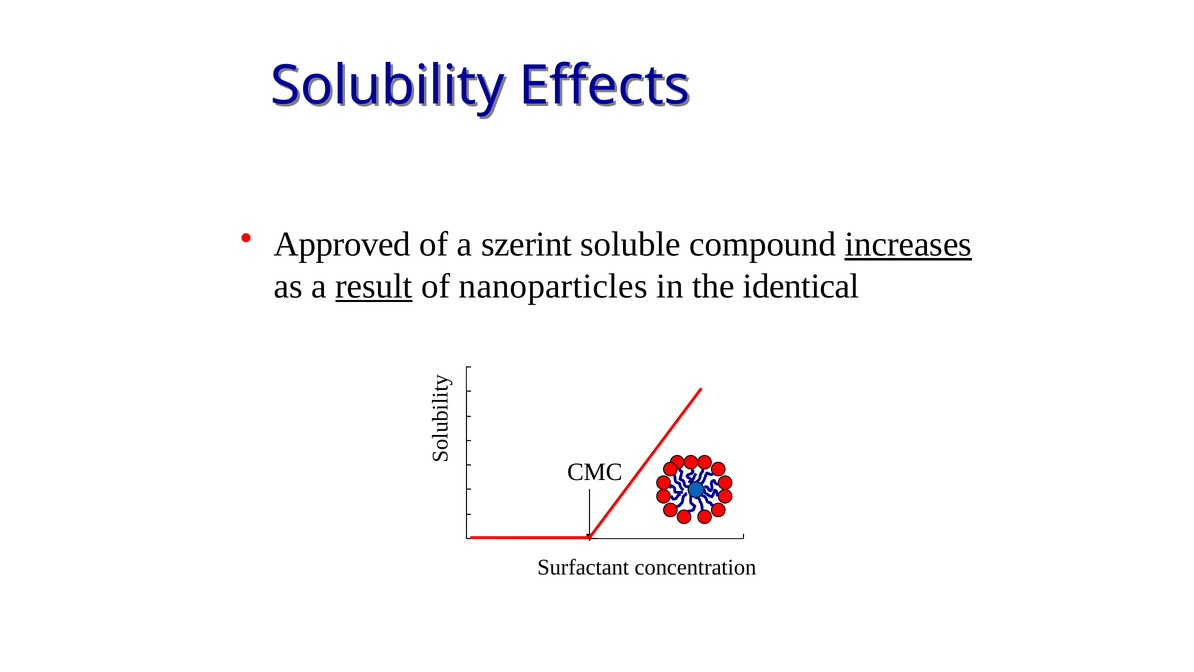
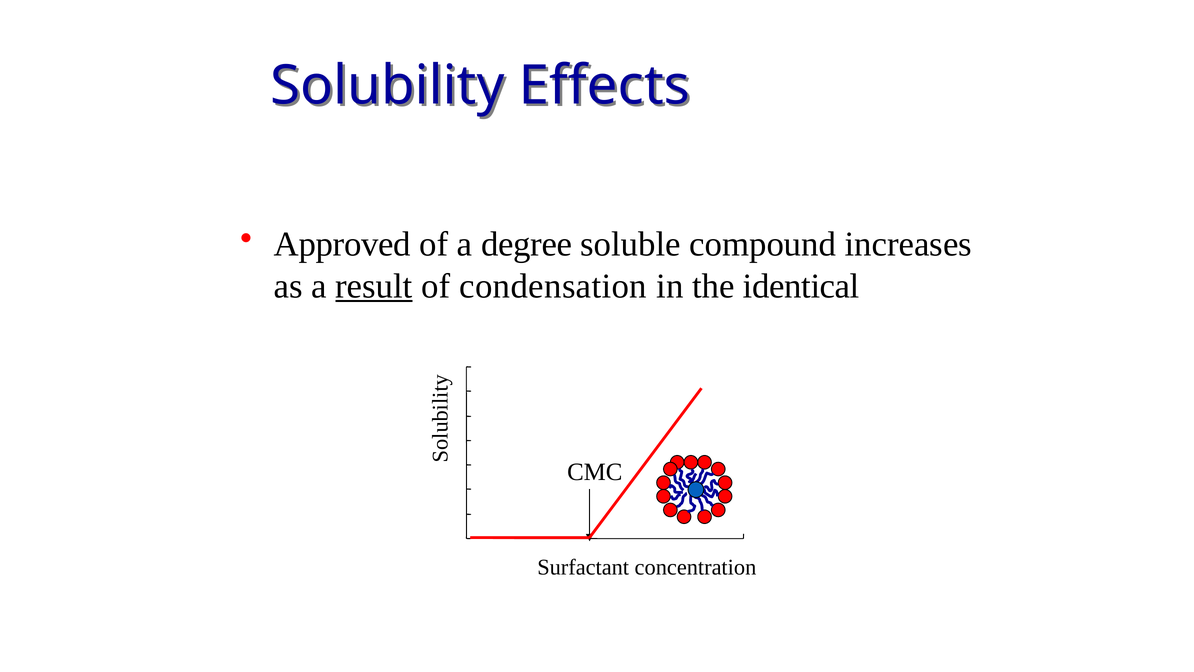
szerint: szerint -> degree
increases underline: present -> none
nanoparticles: nanoparticles -> condensation
